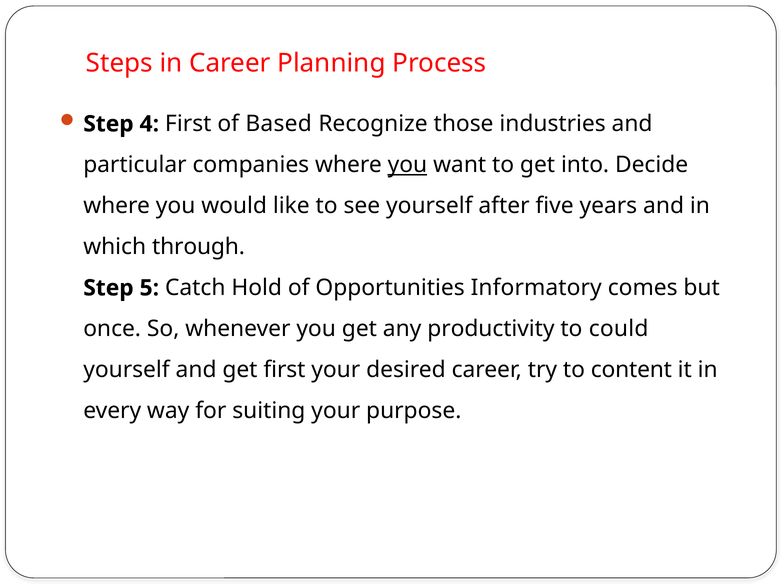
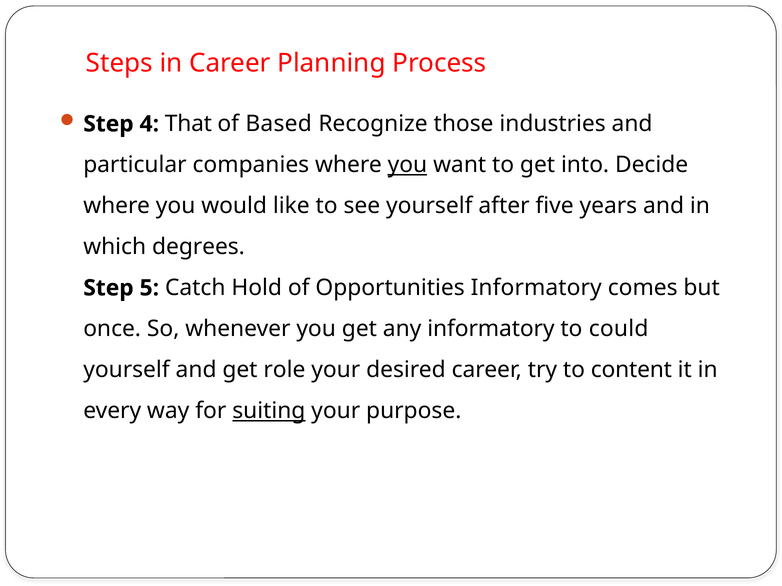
4 First: First -> That
through: through -> degrees
any productivity: productivity -> informatory
get first: first -> role
suiting underline: none -> present
